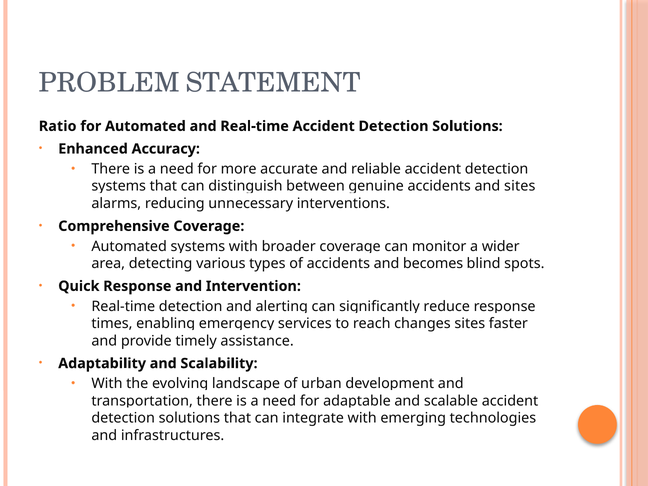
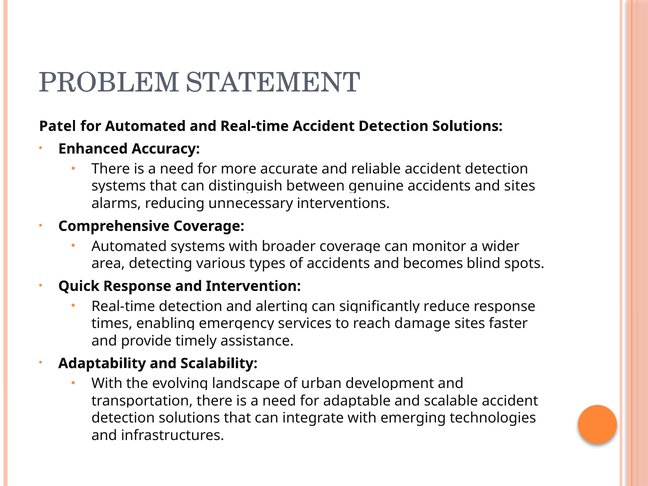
Ratio: Ratio -> Patel
changes: changes -> damage
